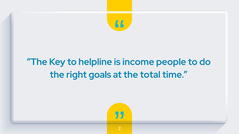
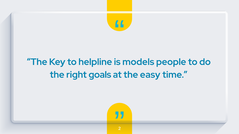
income: income -> models
total: total -> easy
